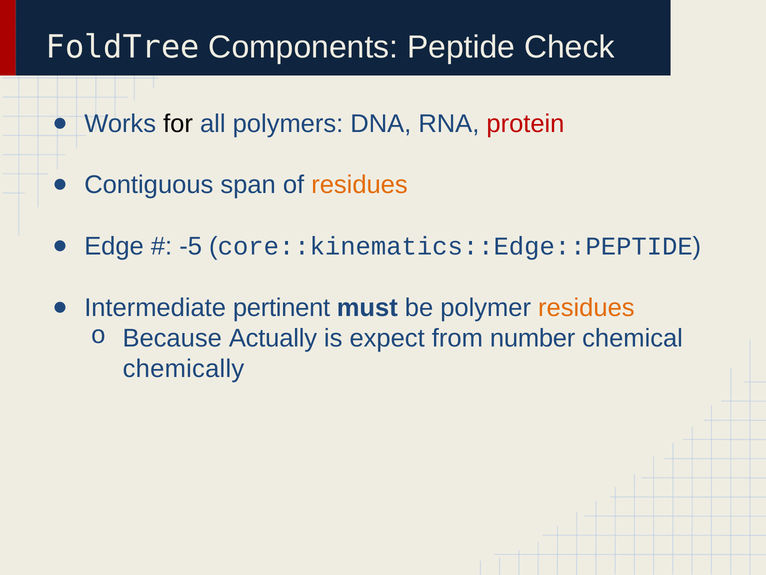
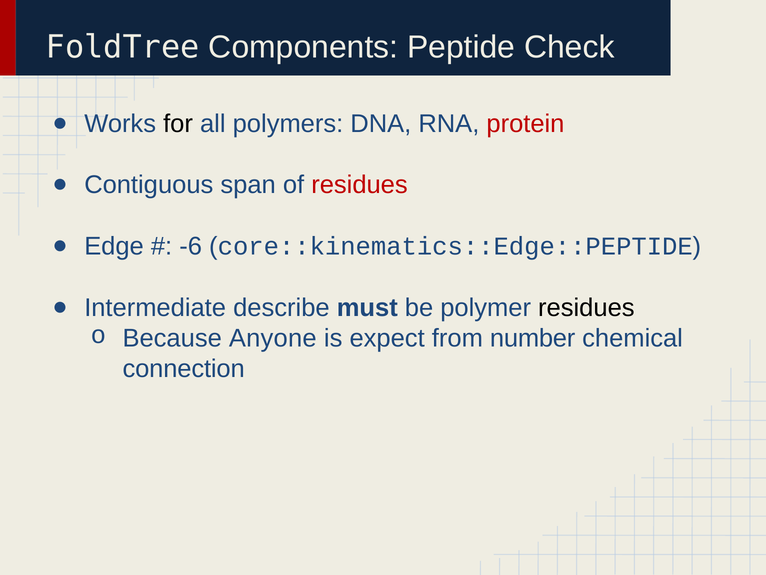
residues at (360, 185) colour: orange -> red
-5: -5 -> -6
pertinent: pertinent -> describe
residues at (586, 307) colour: orange -> black
Actually: Actually -> Anyone
chemically: chemically -> connection
